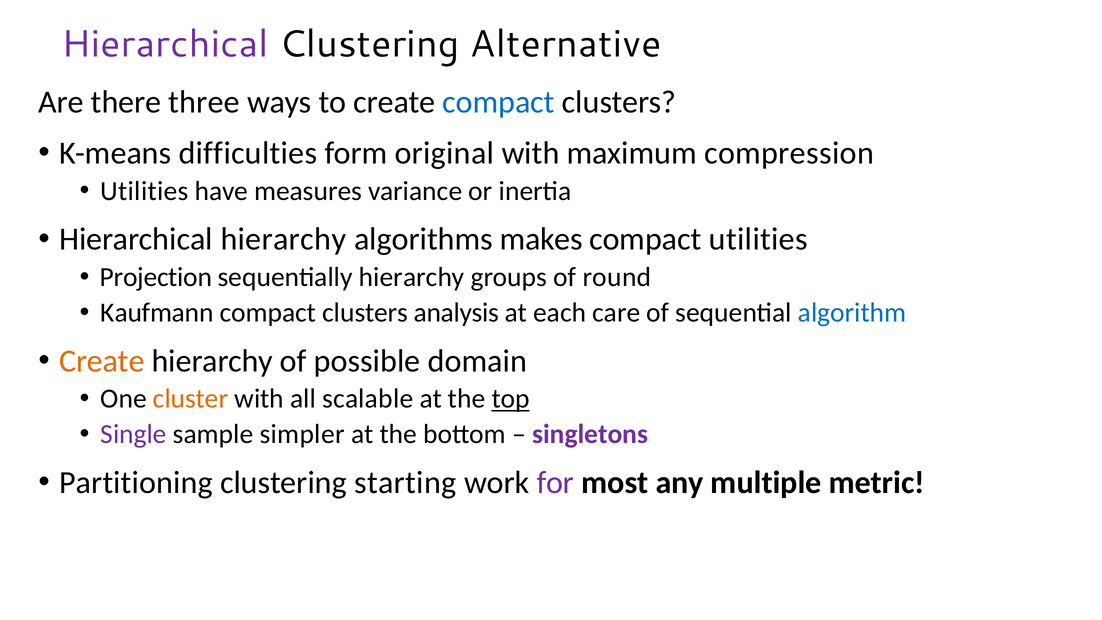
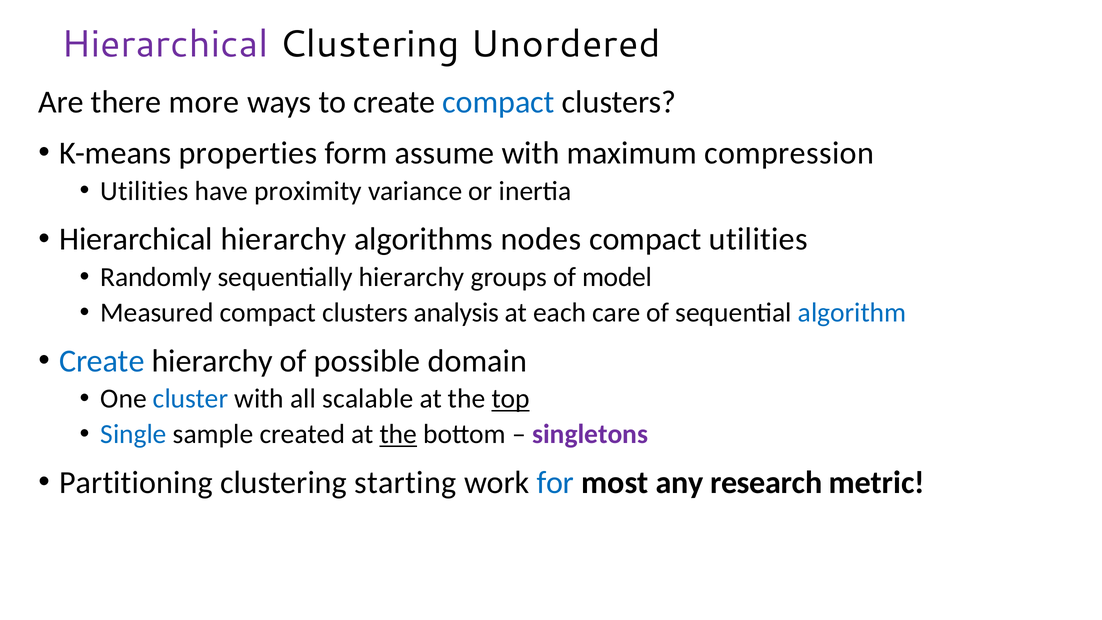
Alternative: Alternative -> Unordered
three: three -> more
difficulties: difficulties -> properties
original: original -> assume
measures: measures -> proximity
makes: makes -> nodes
Projection: Projection -> Randomly
round: round -> model
Kaufmann: Kaufmann -> Measured
Create at (102, 361) colour: orange -> blue
cluster colour: orange -> blue
Single colour: purple -> blue
simpler: simpler -> created
the at (398, 434) underline: none -> present
for colour: purple -> blue
multiple: multiple -> research
